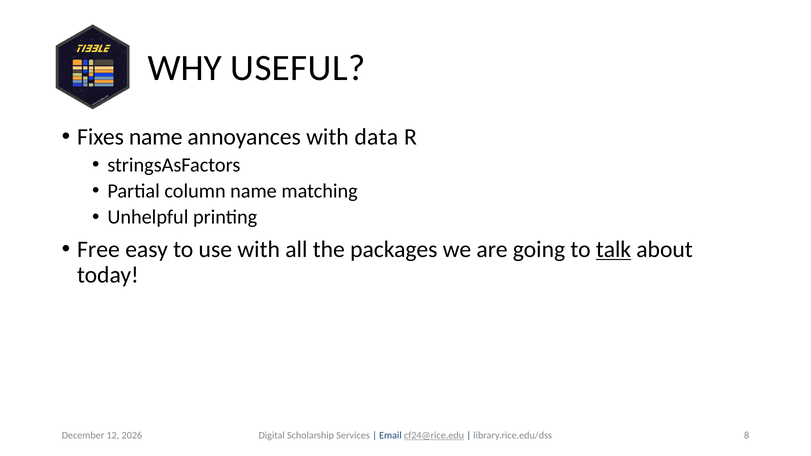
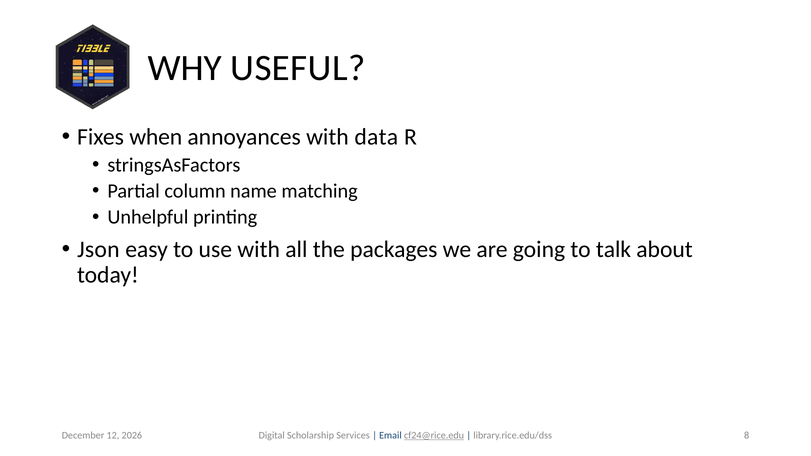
Fixes name: name -> when
Free: Free -> Json
talk underline: present -> none
